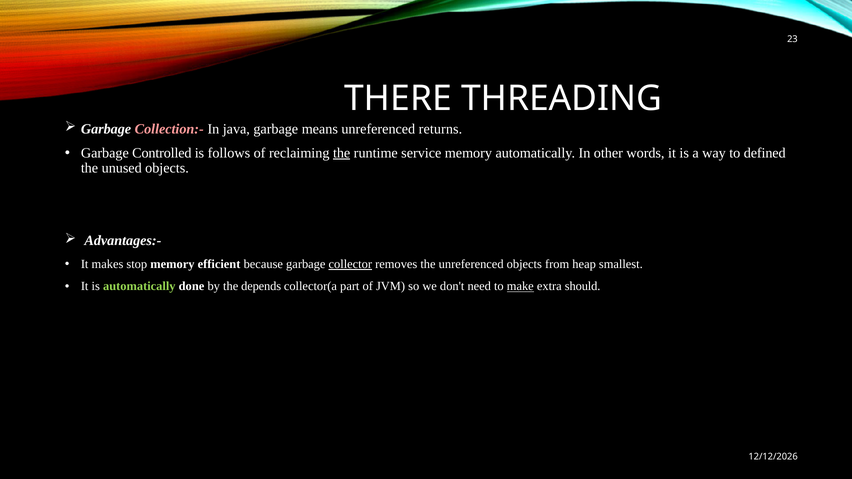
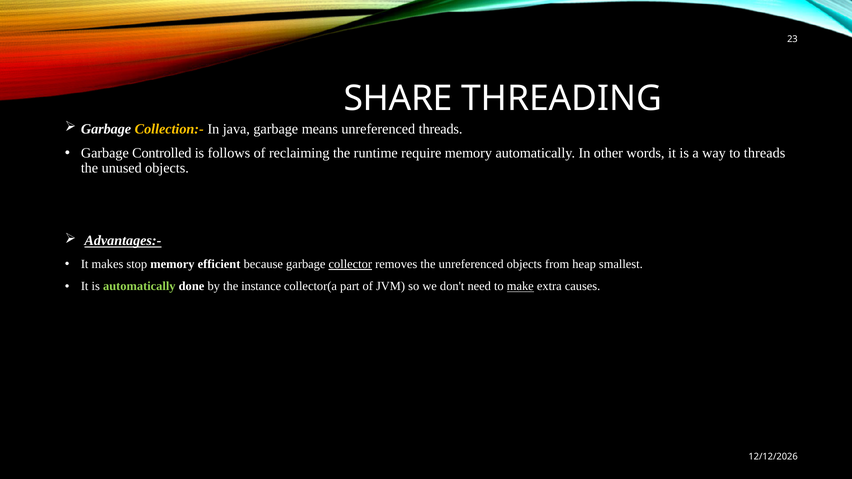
THERE: THERE -> SHARE
Collection:- colour: pink -> yellow
unreferenced returns: returns -> threads
the at (342, 153) underline: present -> none
service: service -> require
to defined: defined -> threads
Advantages:- underline: none -> present
depends: depends -> instance
should: should -> causes
